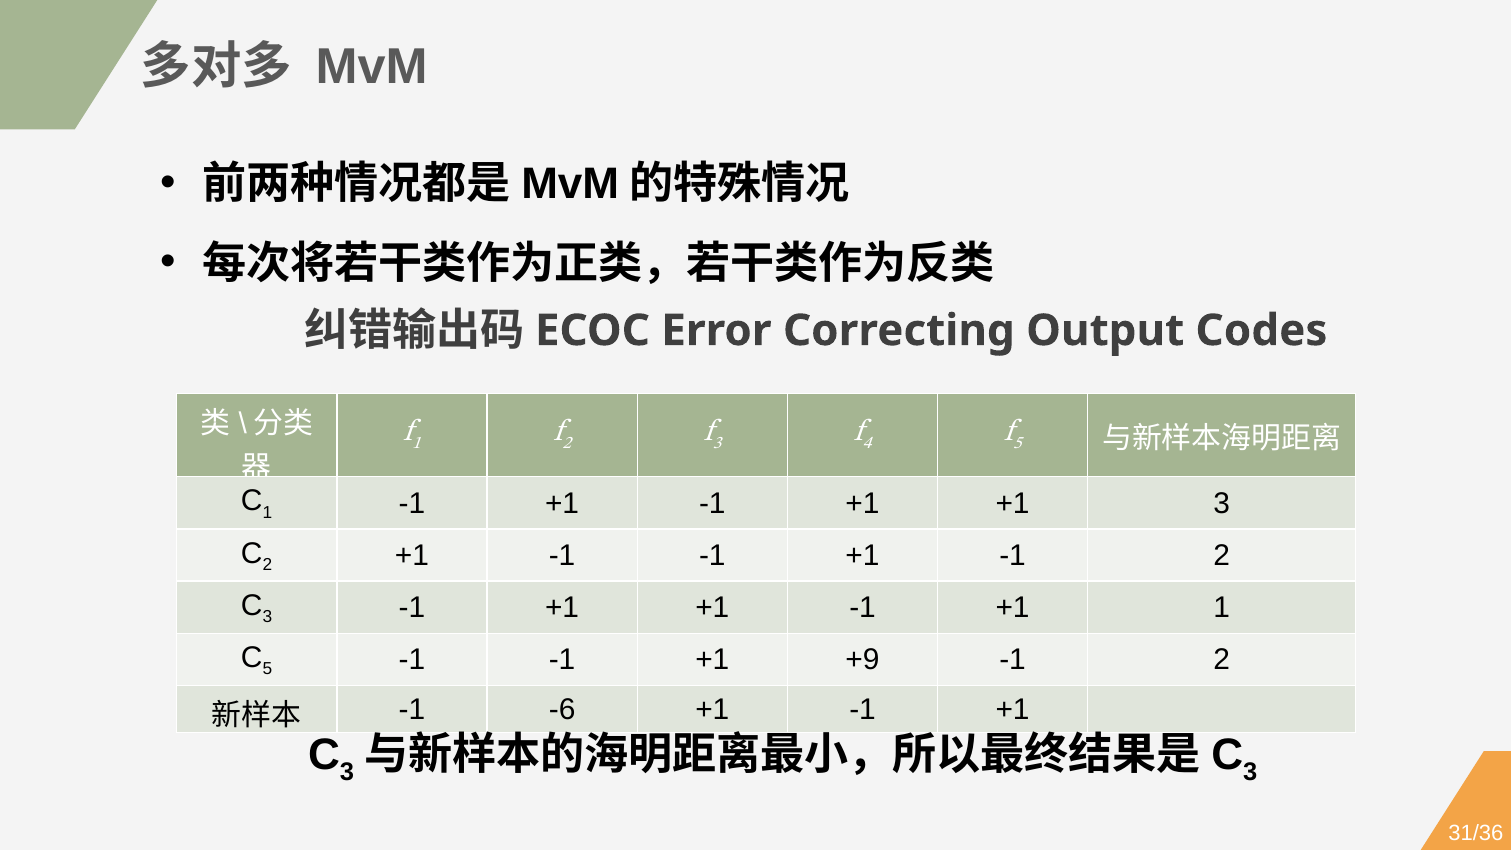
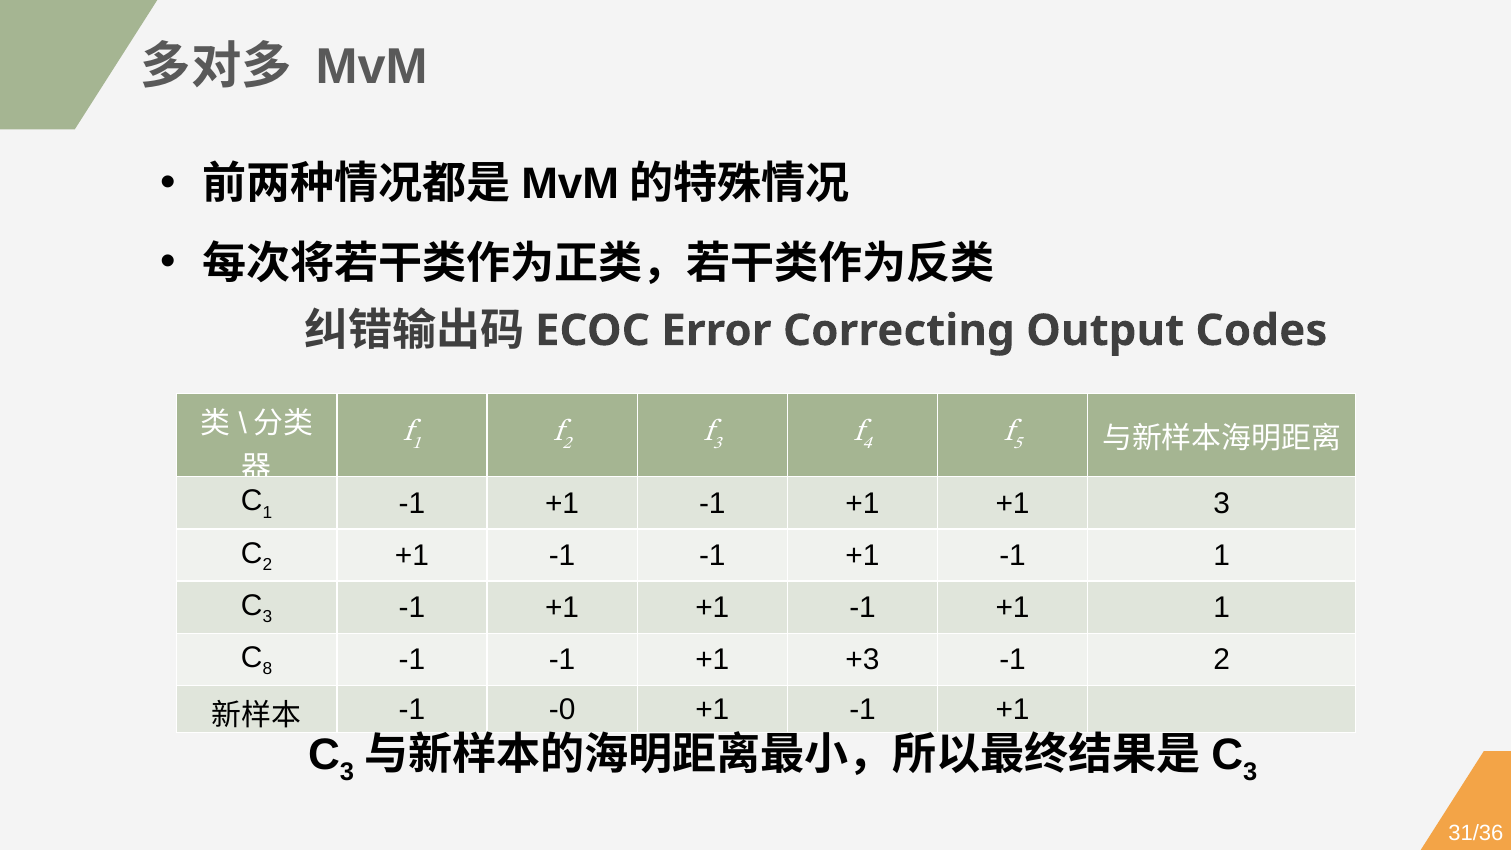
+1 -1 2: 2 -> 1
5: 5 -> 8
+9: +9 -> +3
-6: -6 -> -0
